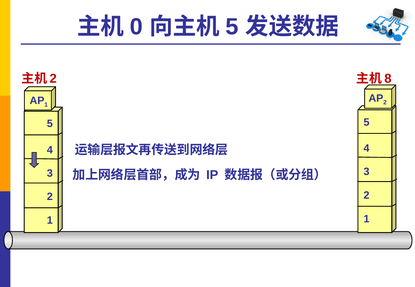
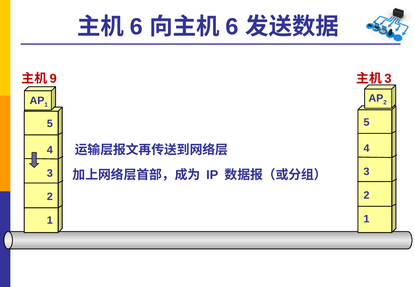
0 at (136, 27): 0 -> 6
5 at (232, 27): 5 -> 6
2 at (53, 79): 2 -> 9
8 at (388, 79): 8 -> 3
